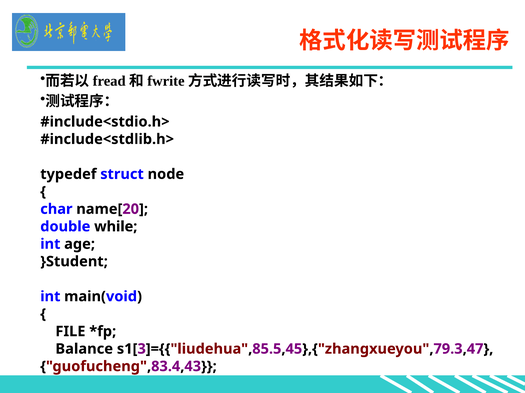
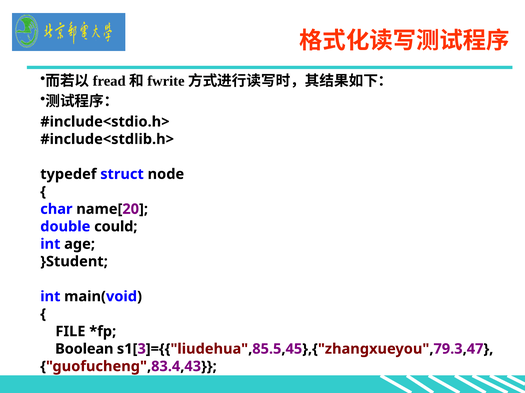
while: while -> could
Balance: Balance -> Boolean
